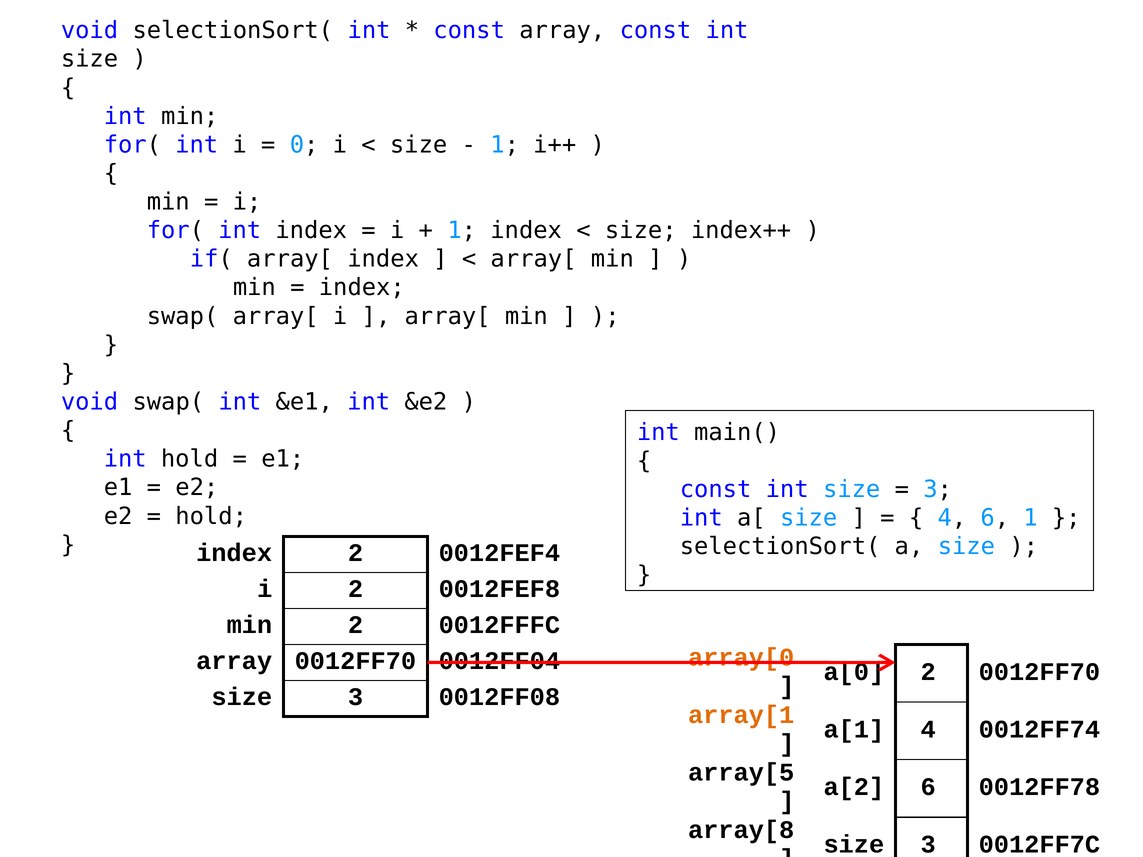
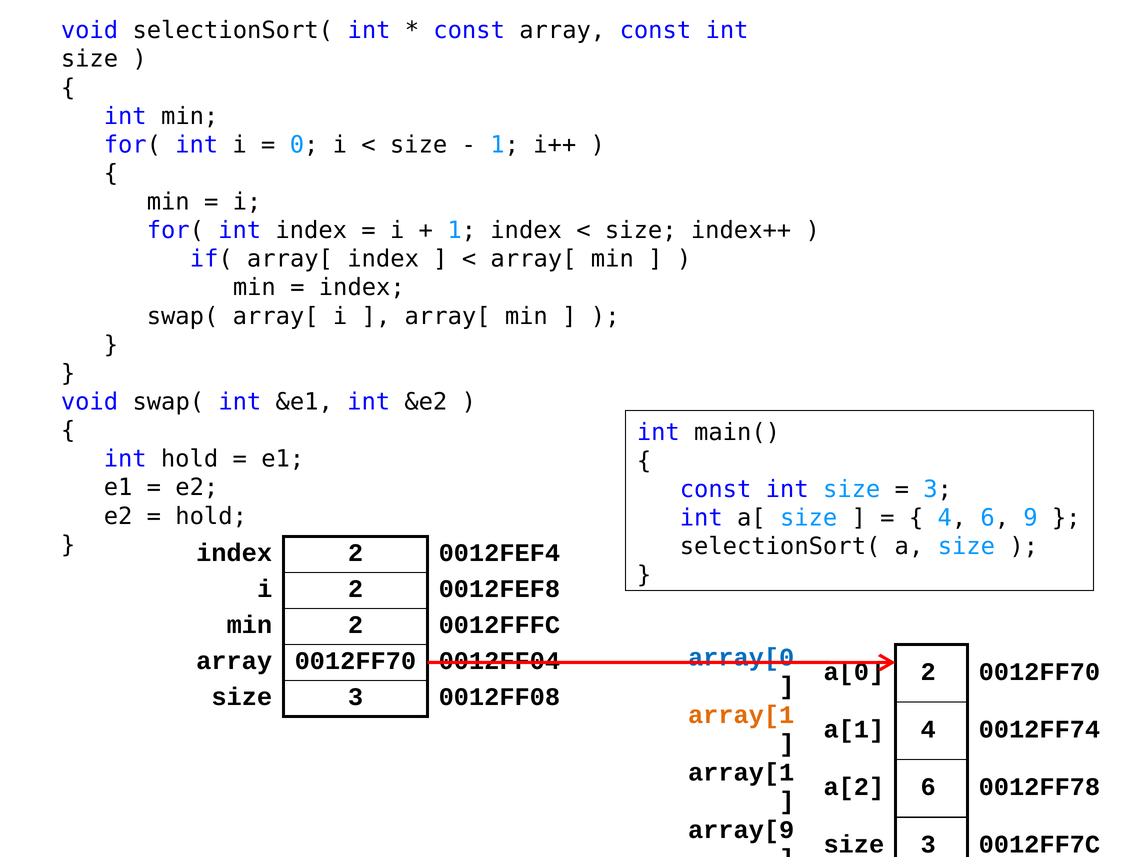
6 1: 1 -> 9
array[0 colour: orange -> blue
array[5 at (741, 773): array[5 -> array[1
array[8: array[8 -> array[9
